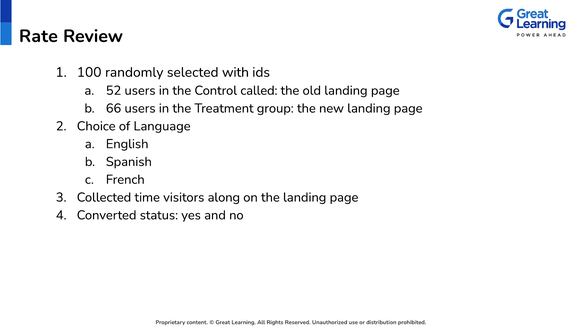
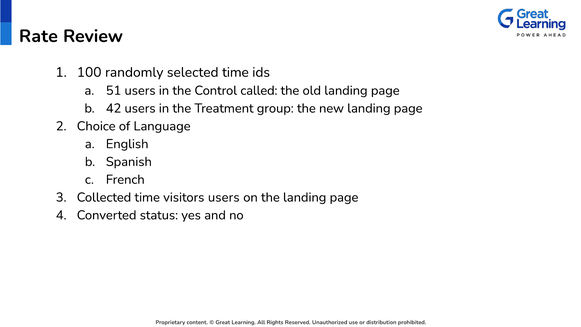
selected with: with -> time
52: 52 -> 51
66: 66 -> 42
visitors along: along -> users
